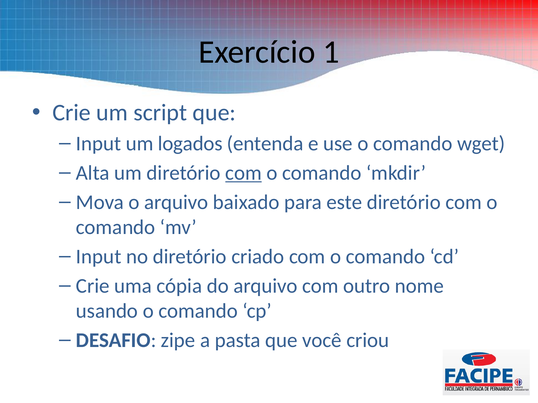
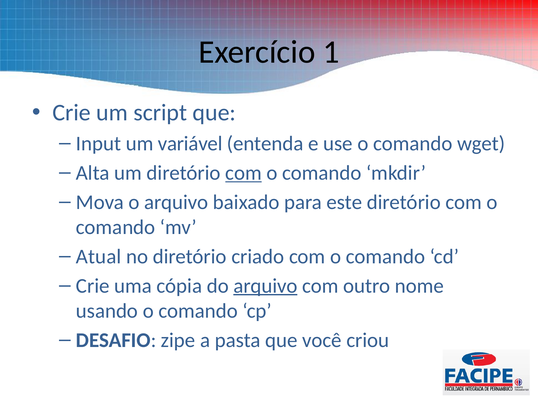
logados: logados -> variável
Input at (99, 257): Input -> Atual
arquivo at (265, 286) underline: none -> present
